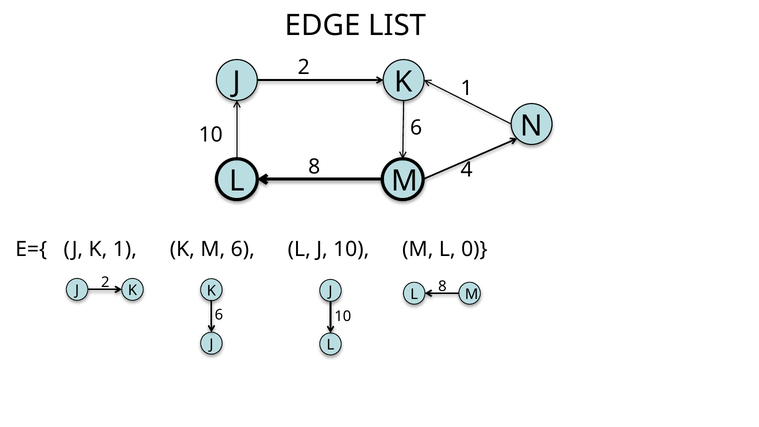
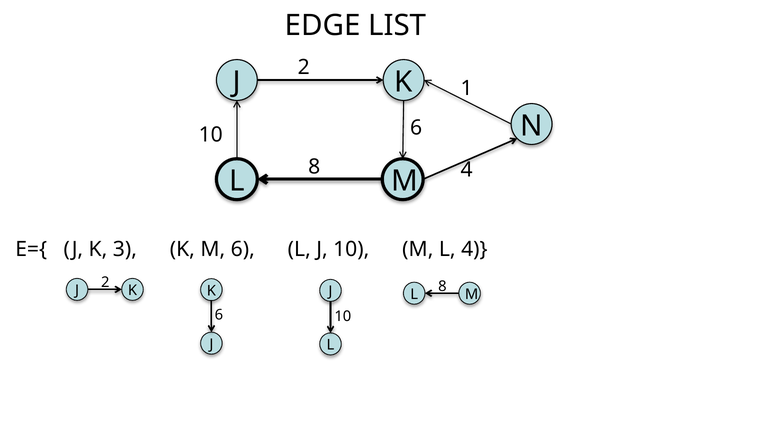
K 1: 1 -> 3
L 0: 0 -> 4
